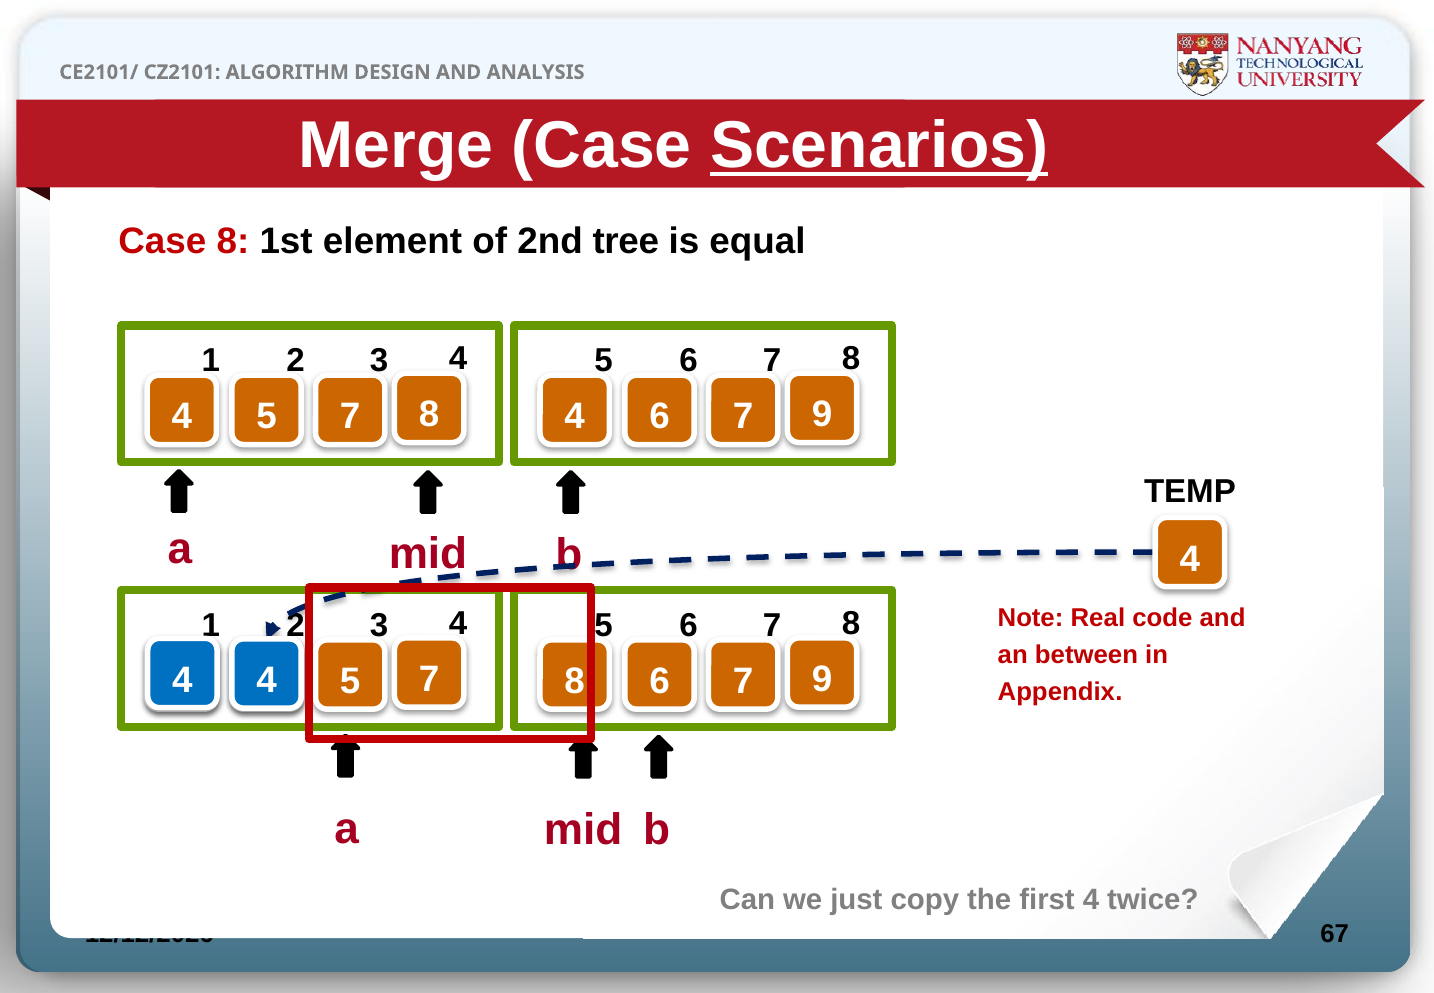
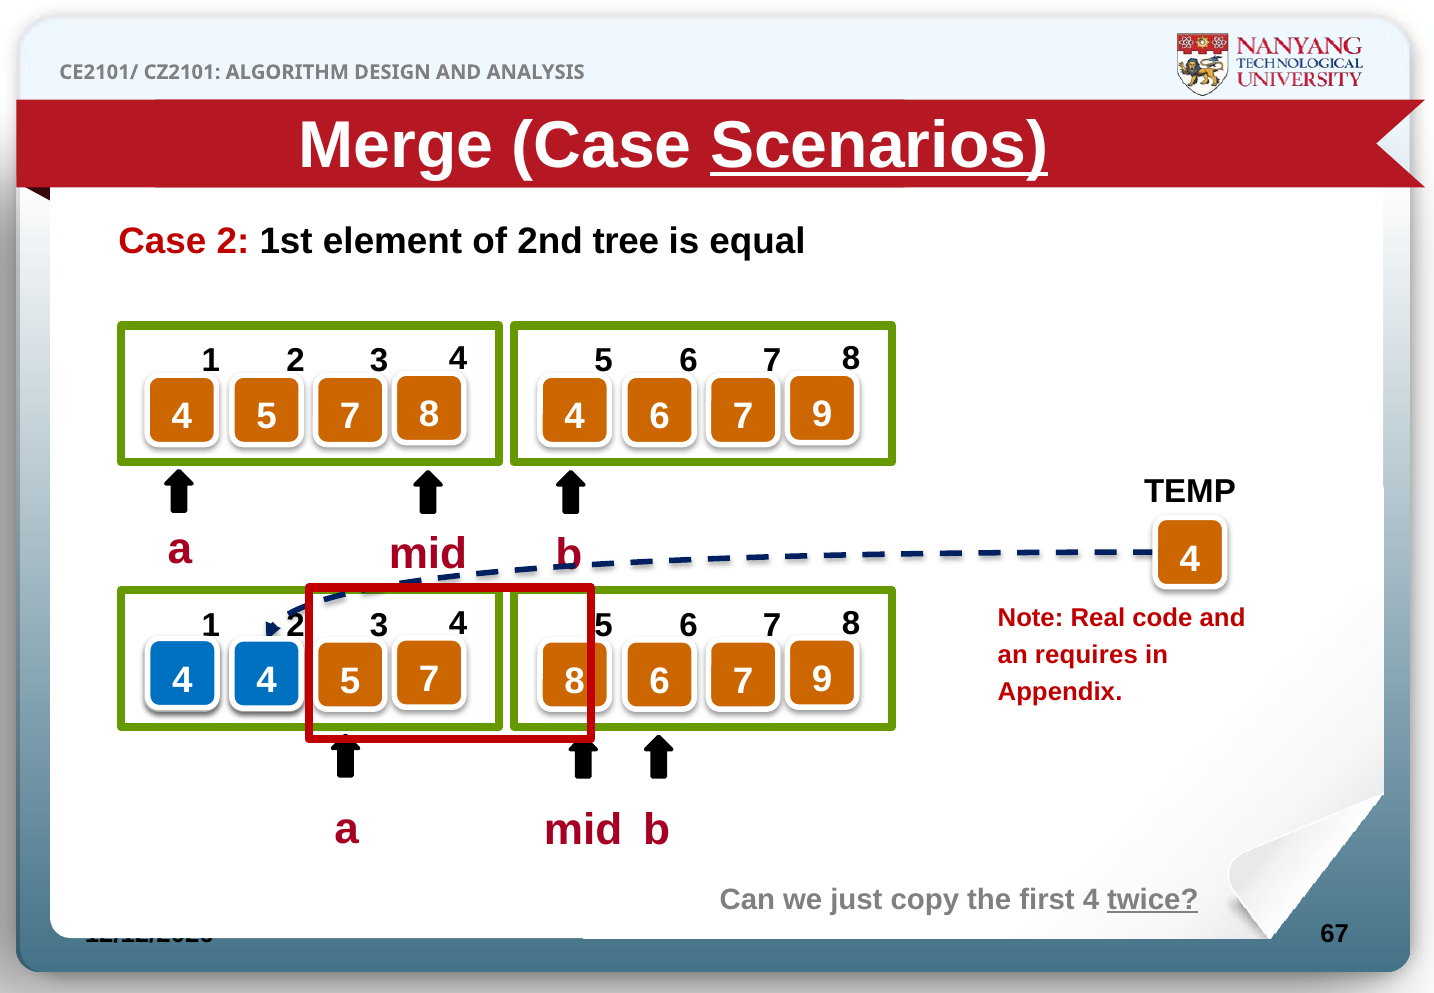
Case 8: 8 -> 2
between: between -> requires
twice underline: none -> present
